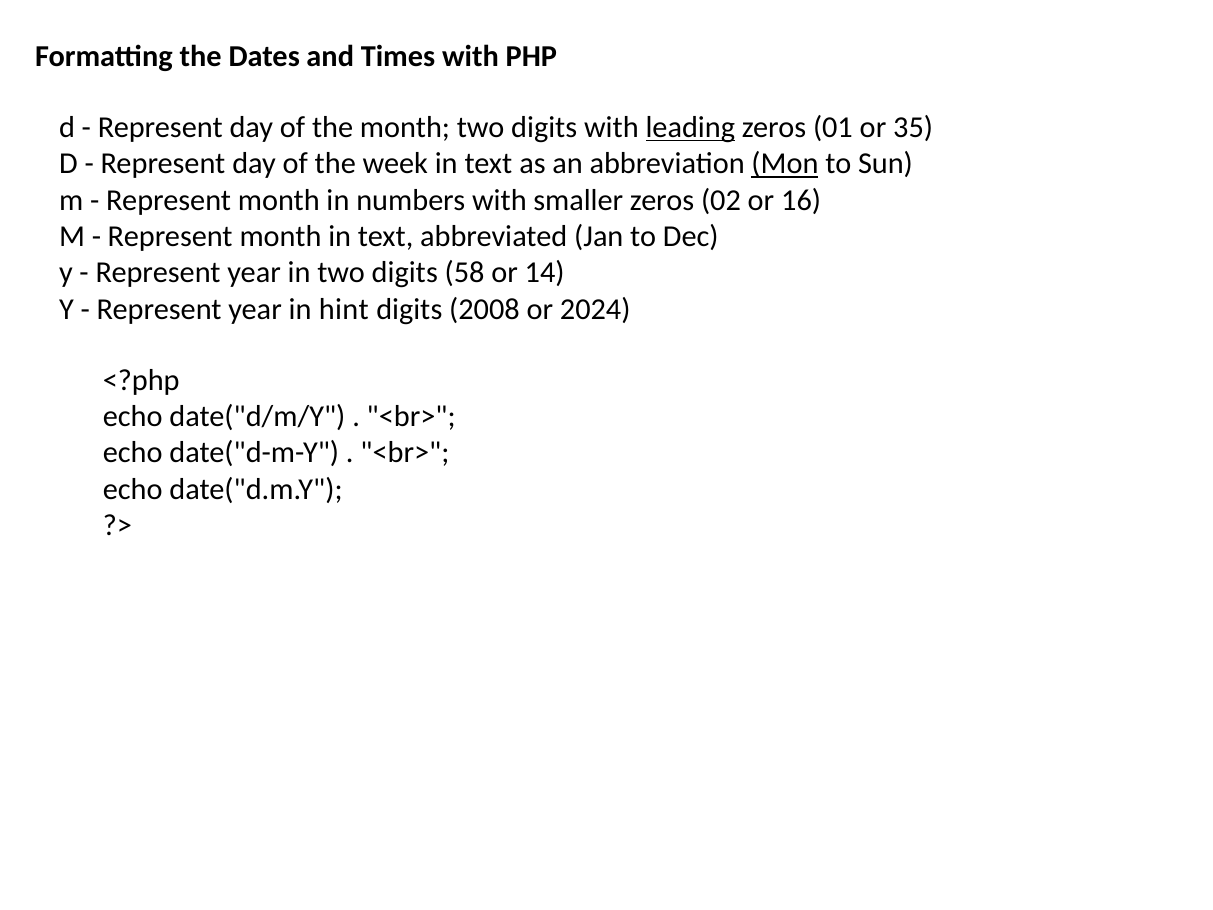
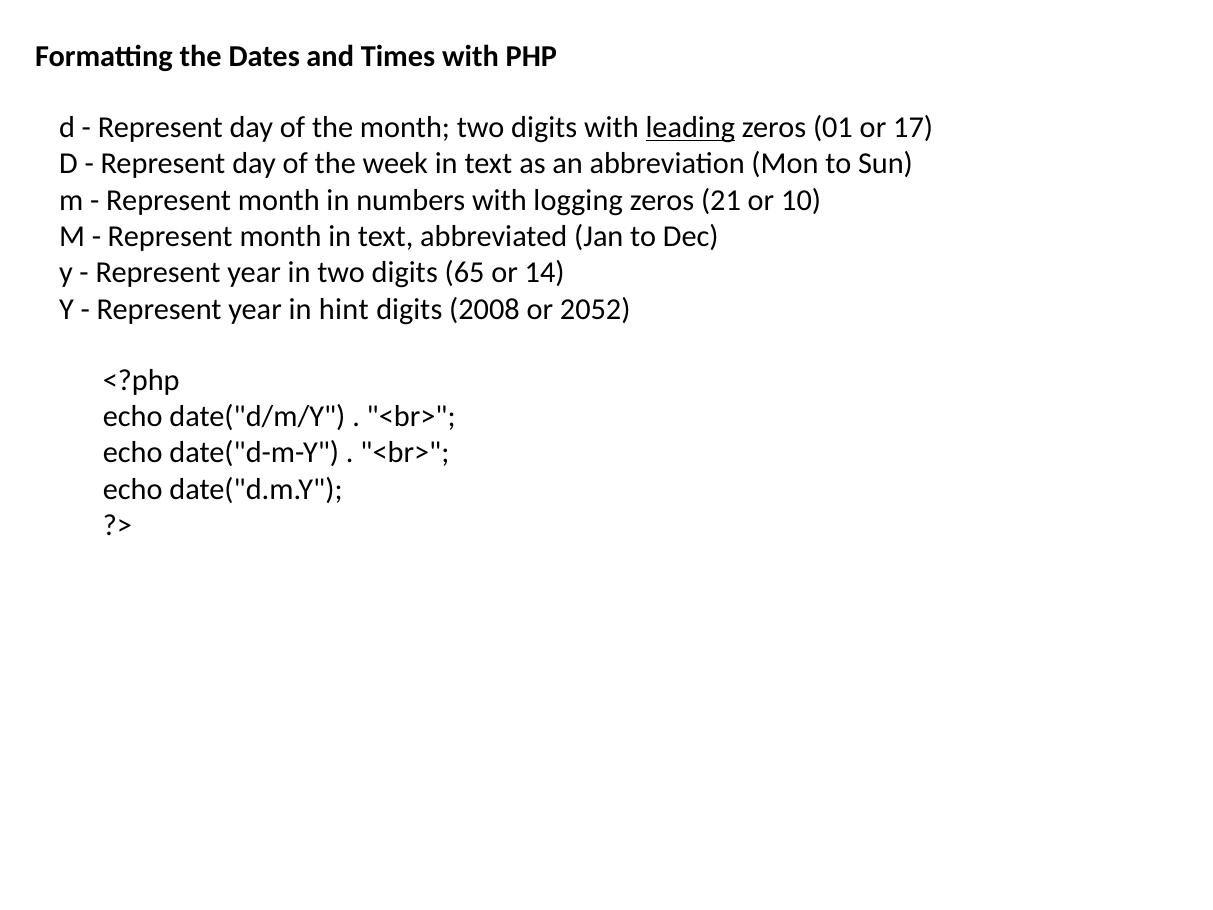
35: 35 -> 17
Mon underline: present -> none
smaller: smaller -> logging
02: 02 -> 21
16: 16 -> 10
58: 58 -> 65
2024: 2024 -> 2052
